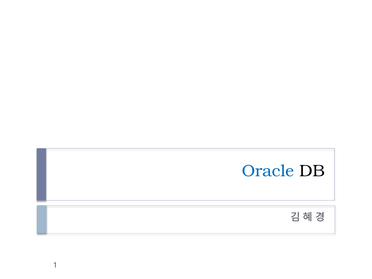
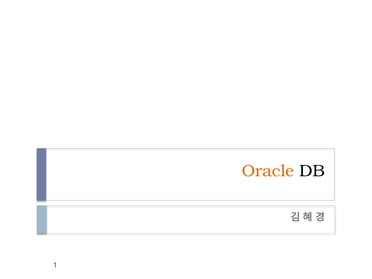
Oracle colour: blue -> orange
